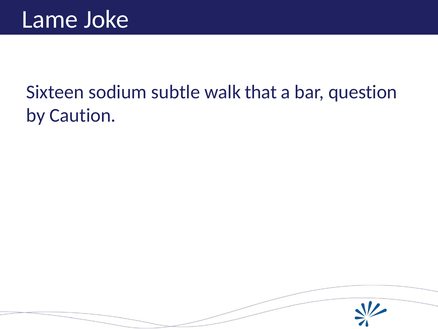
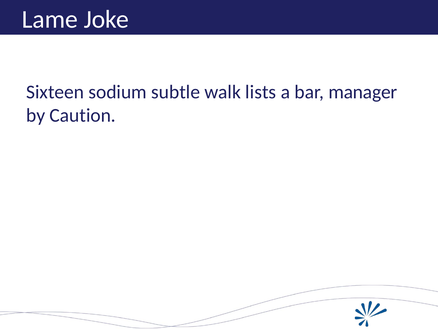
that: that -> lists
question: question -> manager
